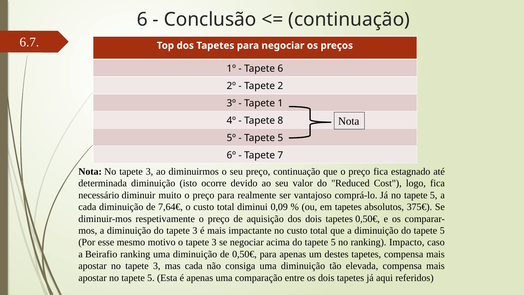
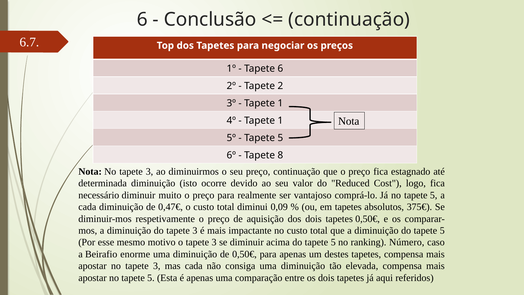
8 at (280, 120): 8 -> 1
7: 7 -> 8
7,64€: 7,64€ -> 0,47€
se negociar: negociar -> diminuir
Impacto: Impacto -> Número
Beirafio ranking: ranking -> enorme
